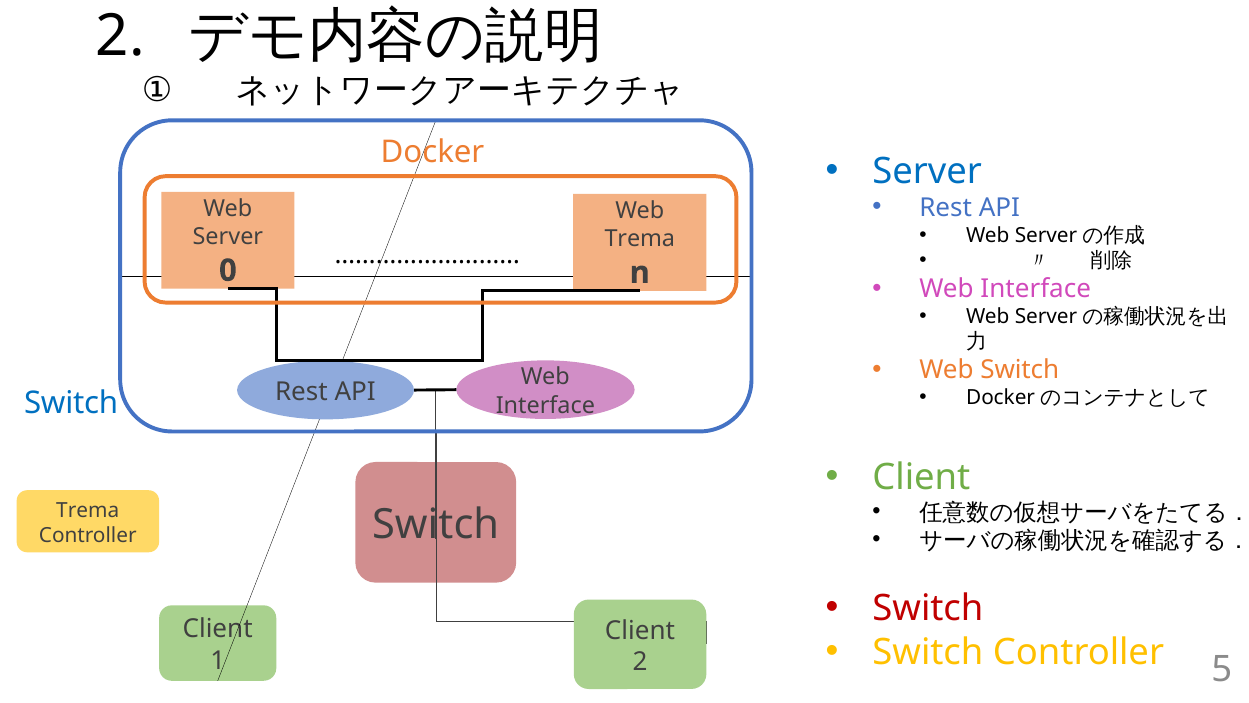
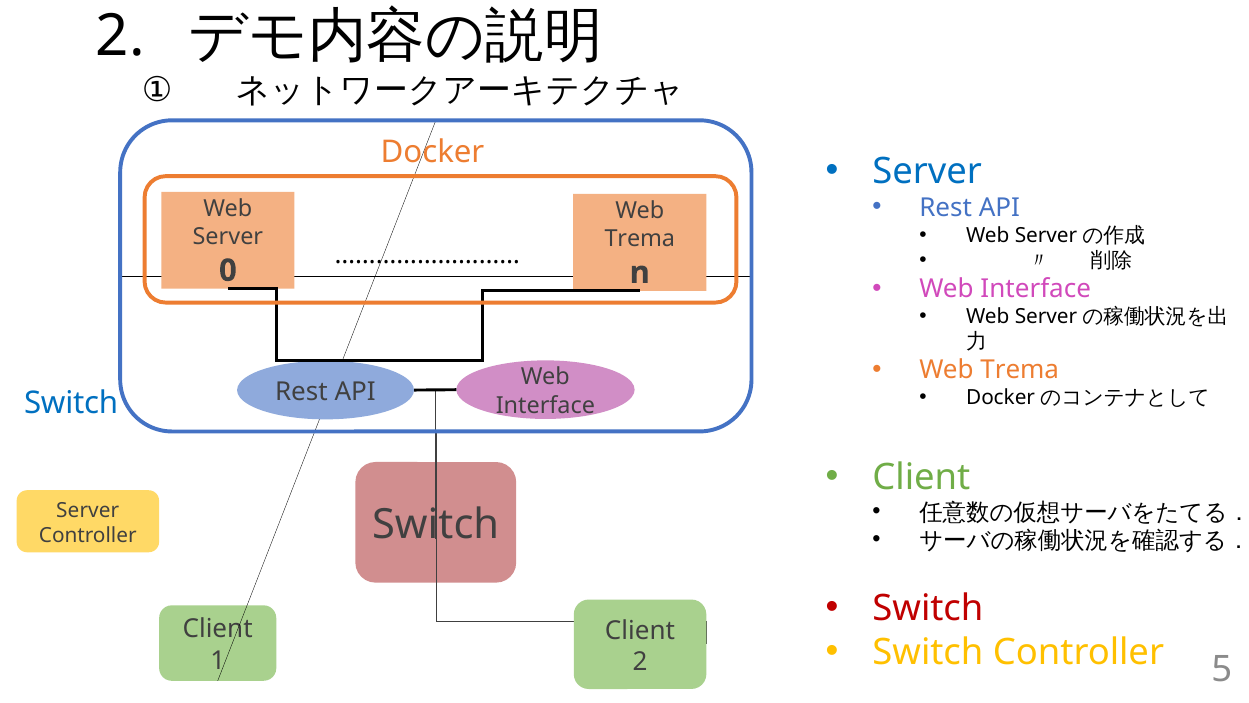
Switch at (1020, 370): Switch -> Trema
Trema at (88, 510): Trema -> Server
